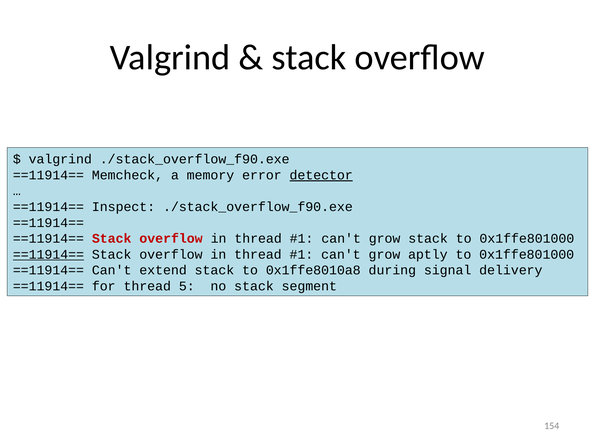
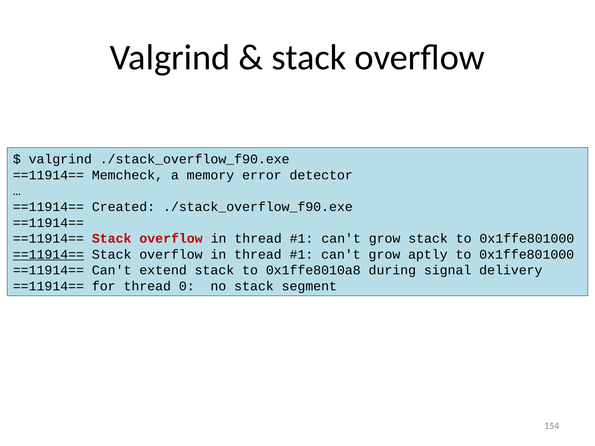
detector underline: present -> none
Inspect: Inspect -> Created
5: 5 -> 0
